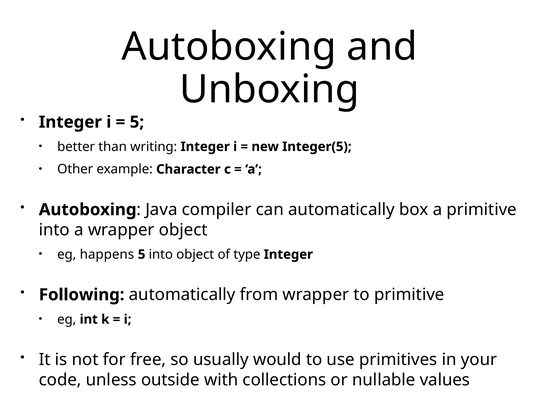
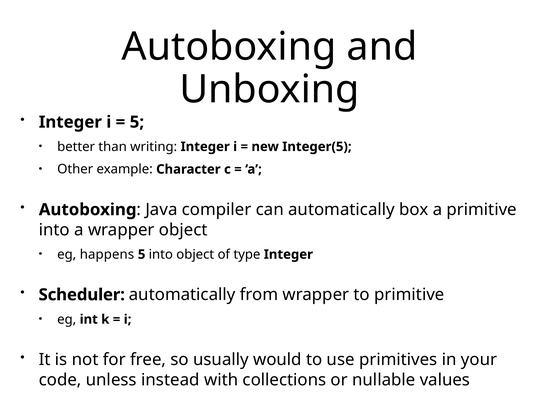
Following: Following -> Scheduler
outside: outside -> instead
